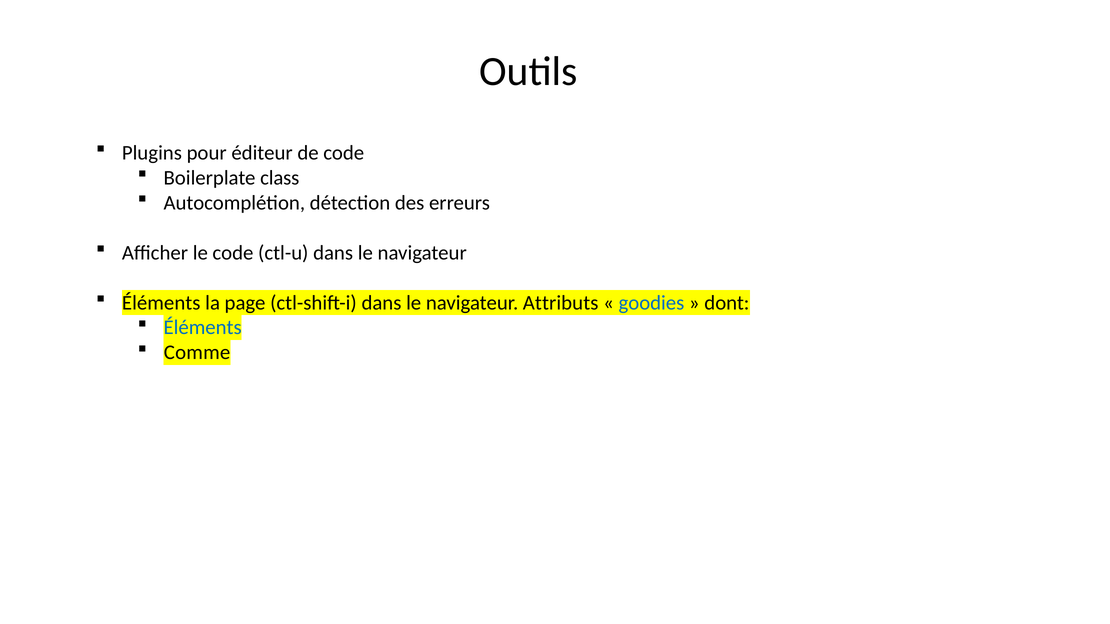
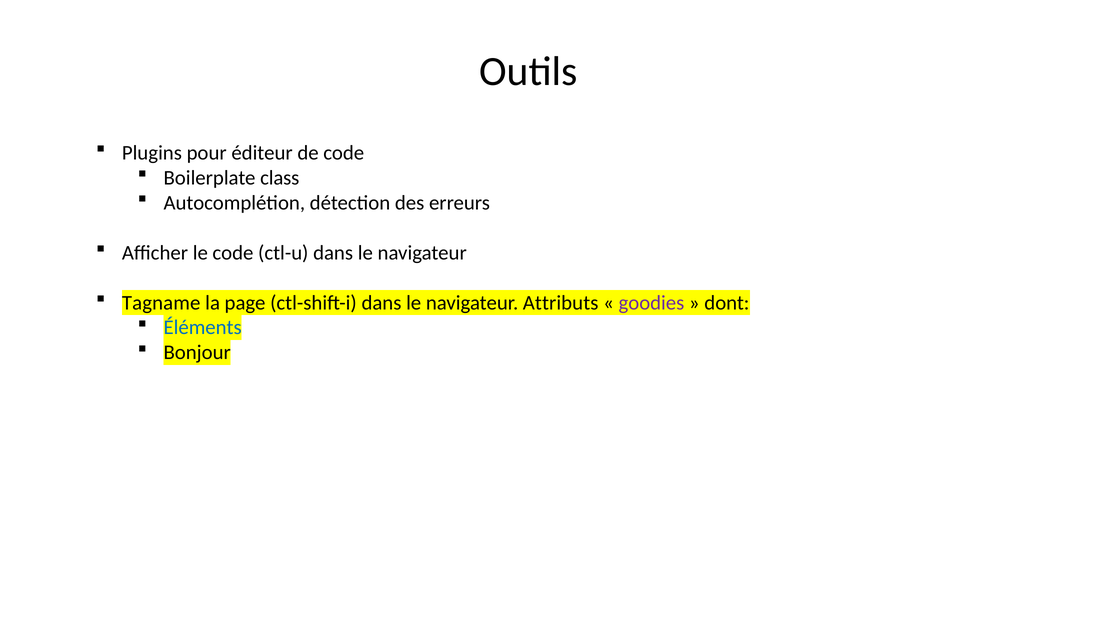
Éléments at (161, 303): Éléments -> Tagname
goodies colour: blue -> purple
Comme: Comme -> Bonjour
